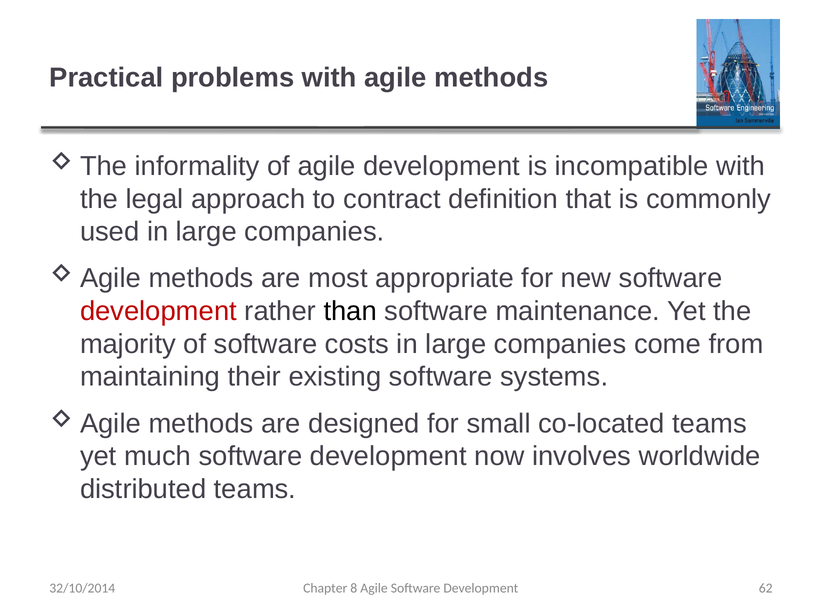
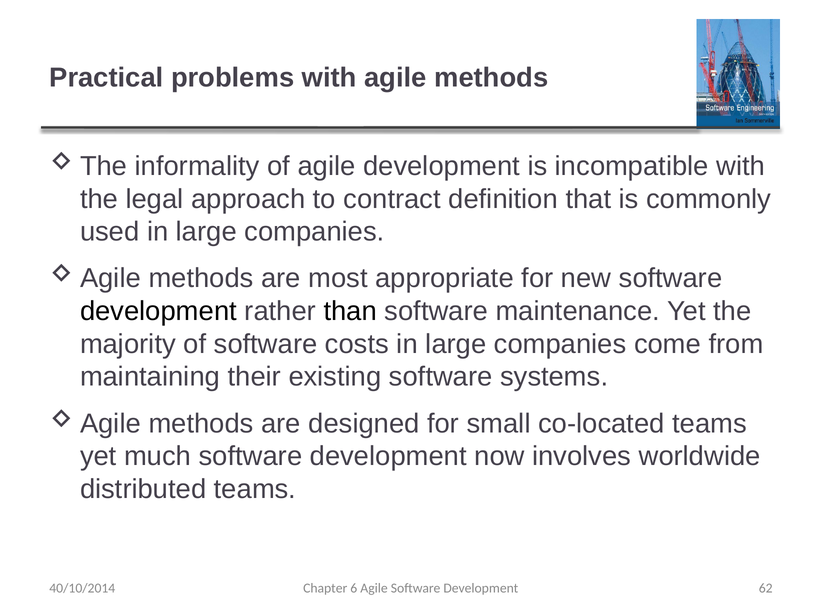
development at (158, 312) colour: red -> black
32/10/2014: 32/10/2014 -> 40/10/2014
8: 8 -> 6
